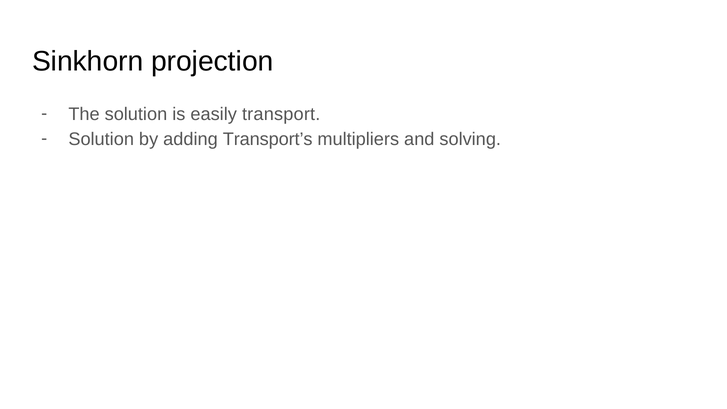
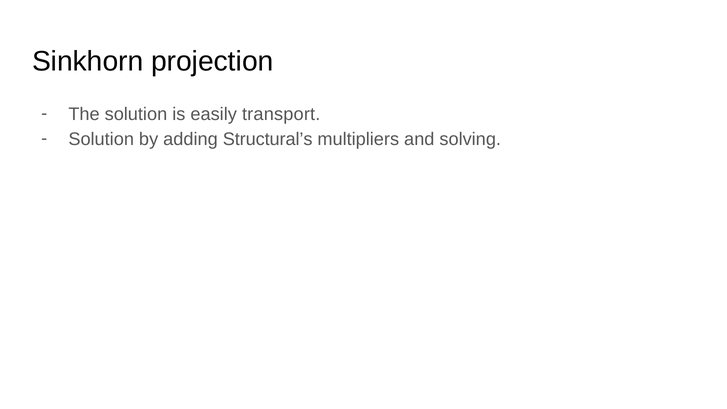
Transport’s: Transport’s -> Structural’s
